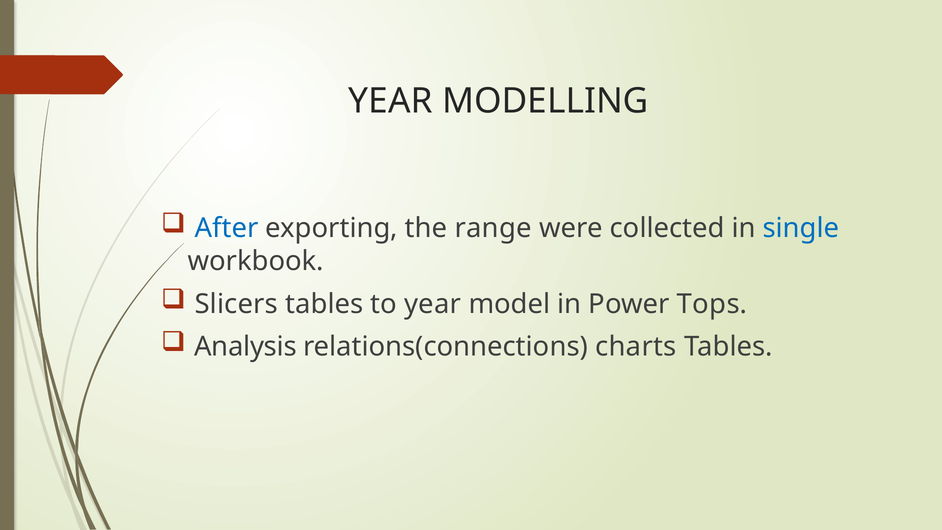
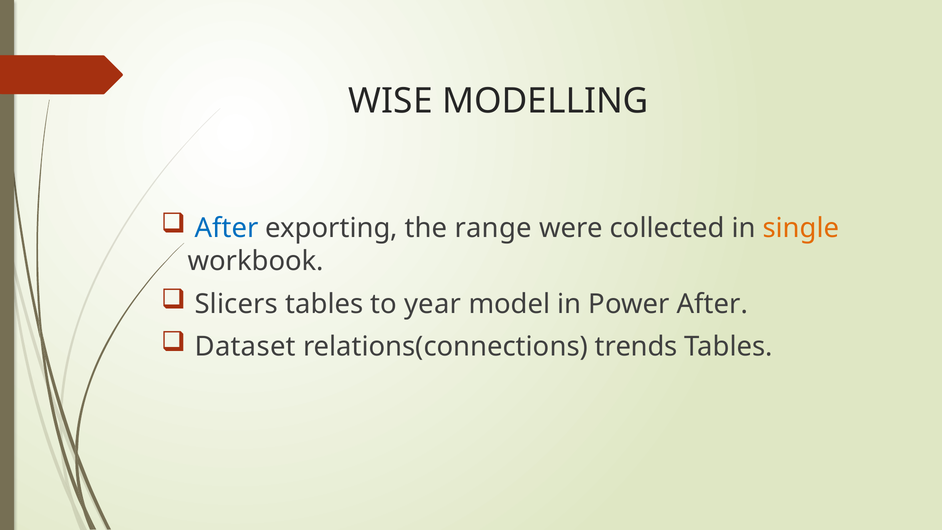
YEAR at (390, 101): YEAR -> WISE
single colour: blue -> orange
Power Tops: Tops -> After
Analysis: Analysis -> Dataset
charts: charts -> trends
